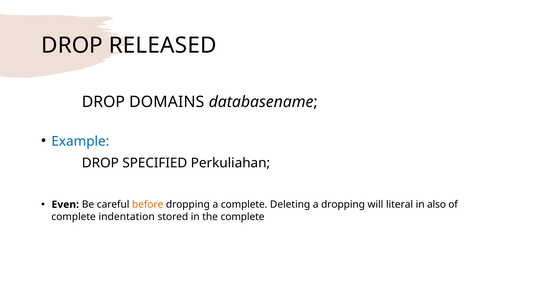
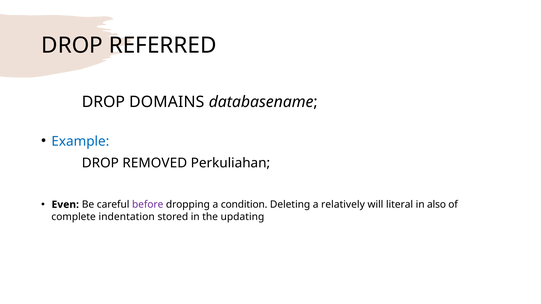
RELEASED: RELEASED -> REFERRED
SPECIFIED: SPECIFIED -> REMOVED
before colour: orange -> purple
a complete: complete -> condition
a dropping: dropping -> relatively
the complete: complete -> updating
